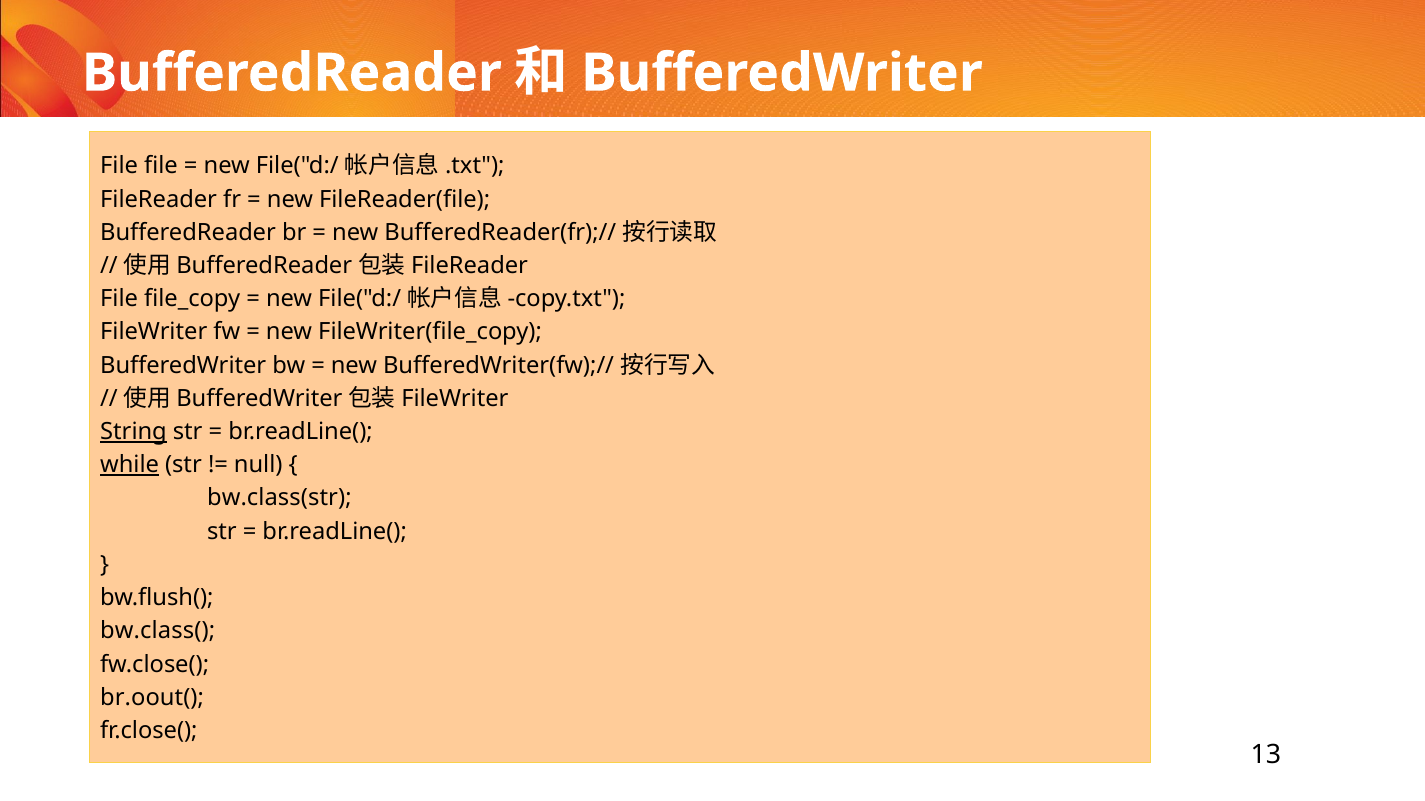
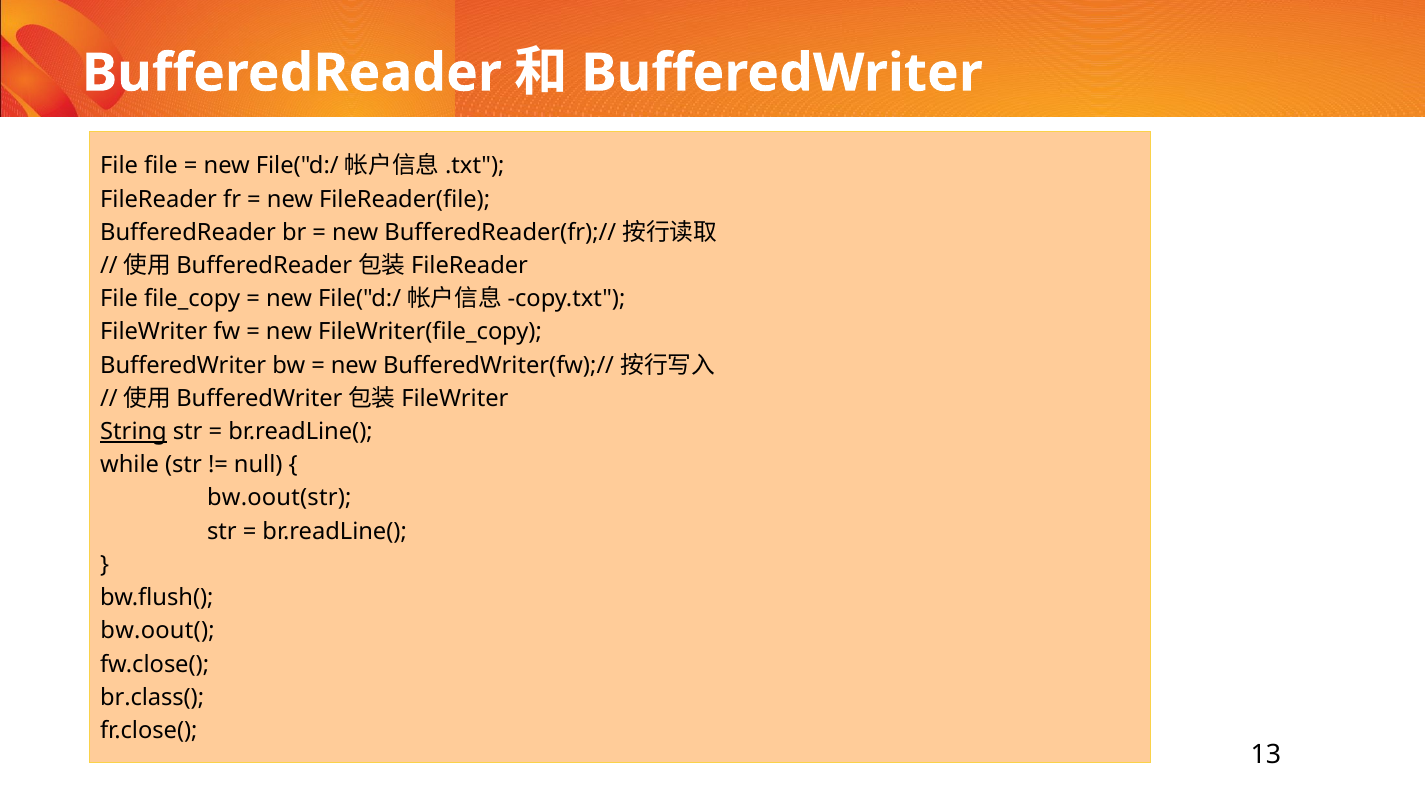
while underline: present -> none
bw.class(str: bw.class(str -> bw.oout(str
bw.class(: bw.class( -> bw.oout(
br.oout(: br.oout( -> br.class(
